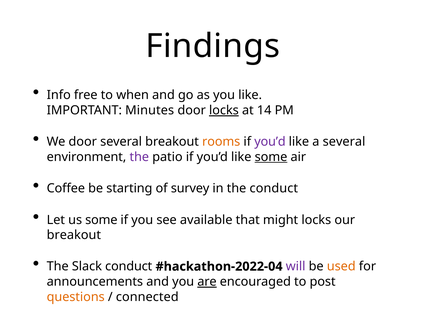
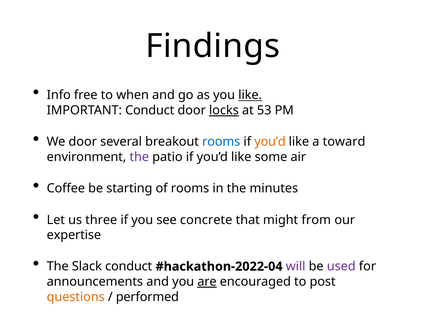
like at (250, 95) underline: none -> present
IMPORTANT Minutes: Minutes -> Conduct
14: 14 -> 53
rooms at (221, 142) colour: orange -> blue
you’d at (270, 142) colour: purple -> orange
a several: several -> toward
some at (271, 157) underline: present -> none
of survey: survey -> rooms
the conduct: conduct -> minutes
us some: some -> three
available: available -> concrete
might locks: locks -> from
breakout at (74, 235): breakout -> expertise
used colour: orange -> purple
connected: connected -> performed
